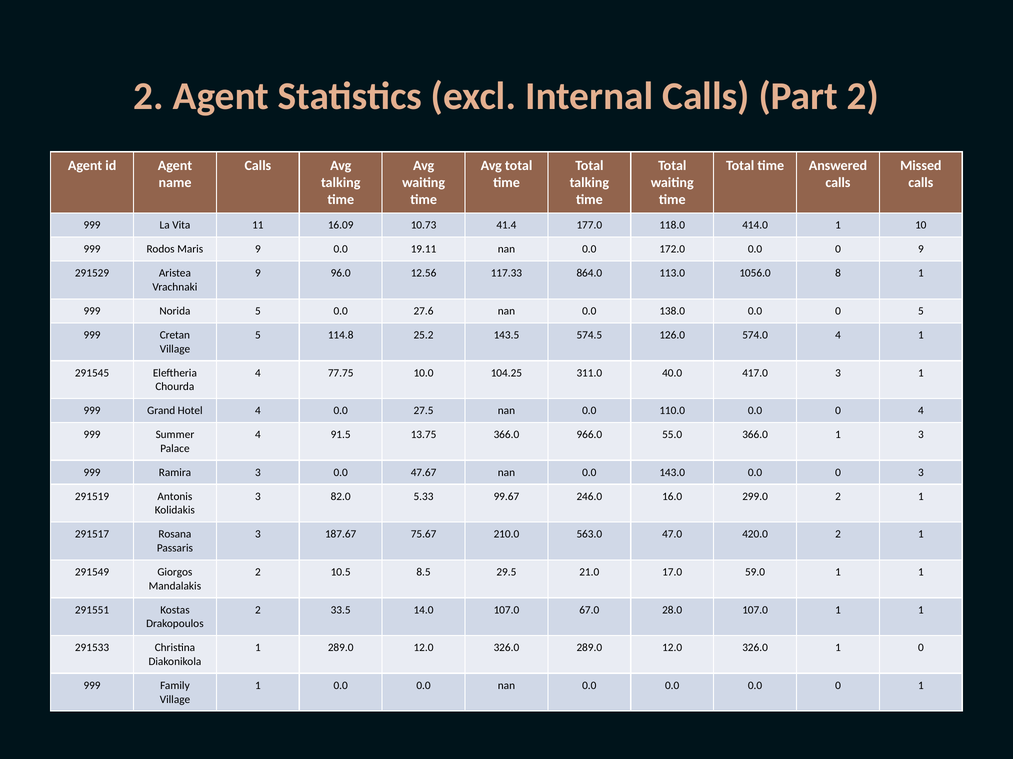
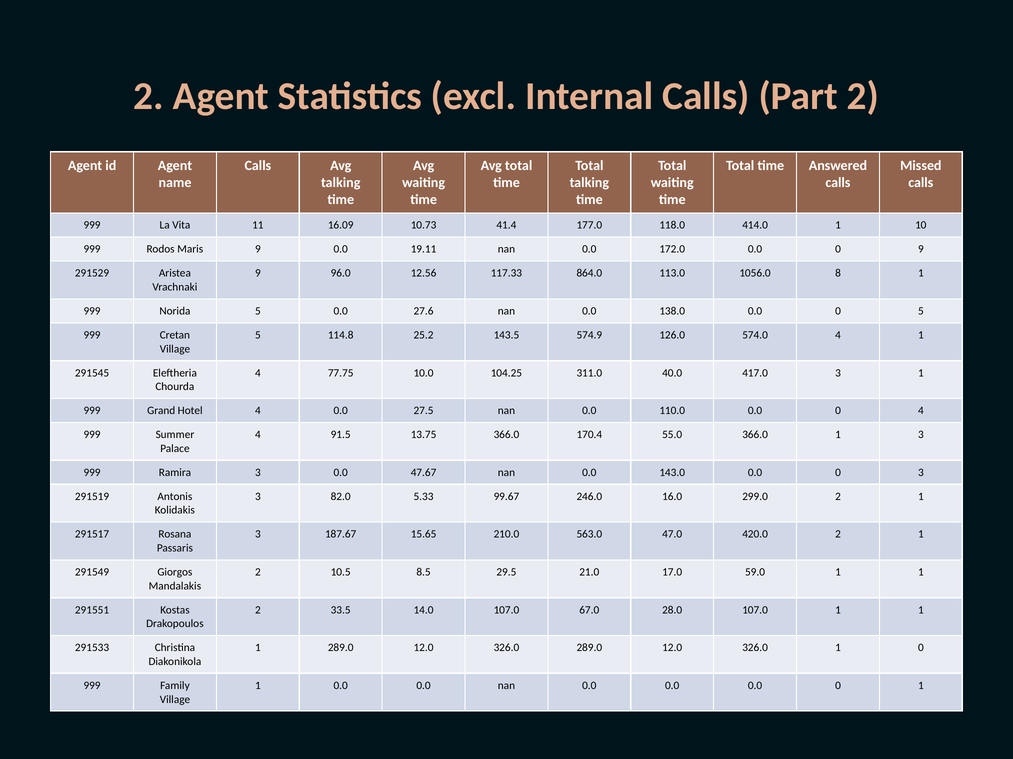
574.5: 574.5 -> 574.9
966.0: 966.0 -> 170.4
75.67: 75.67 -> 15.65
